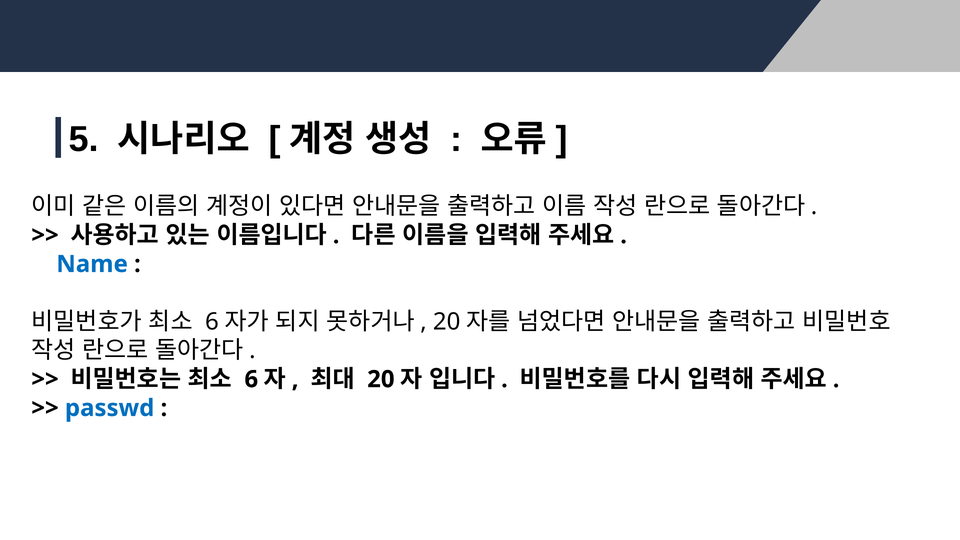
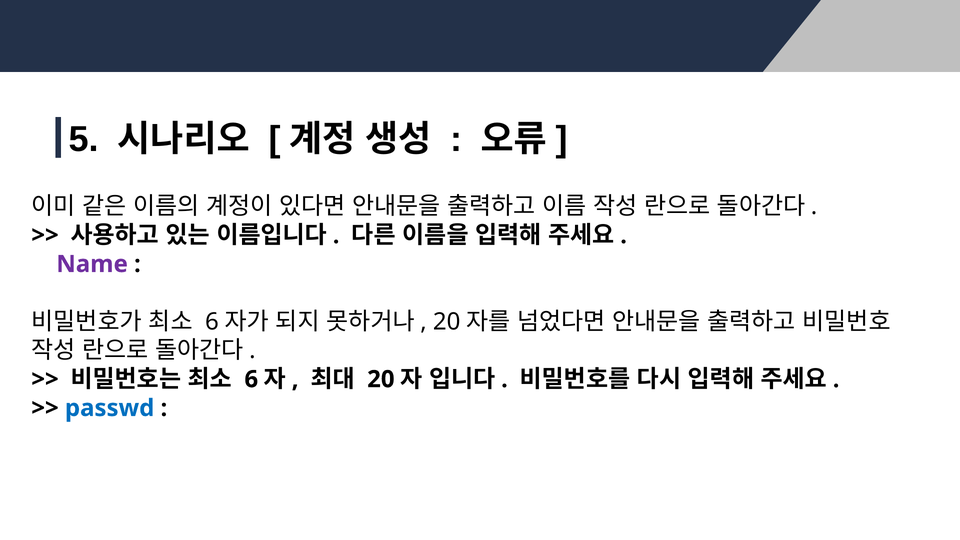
Name colour: blue -> purple
